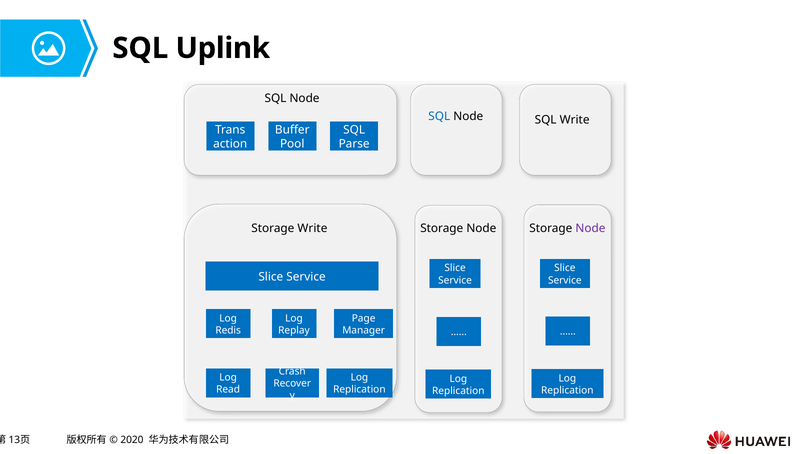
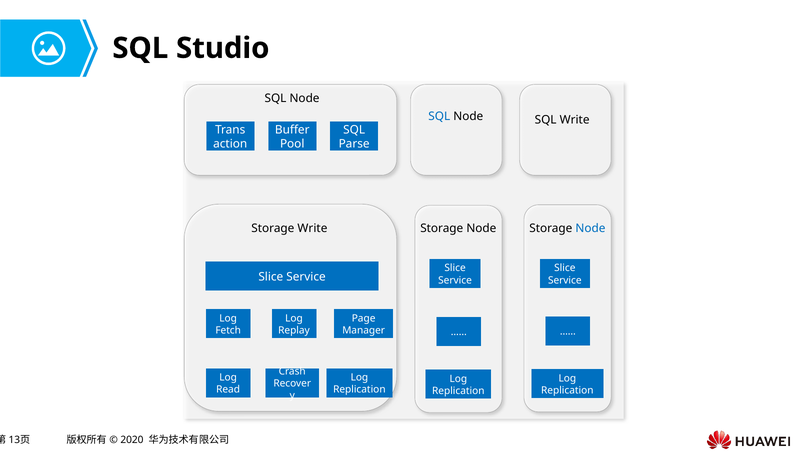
Uplink: Uplink -> Studio
Node at (590, 228) colour: purple -> blue
Redis: Redis -> Fetch
